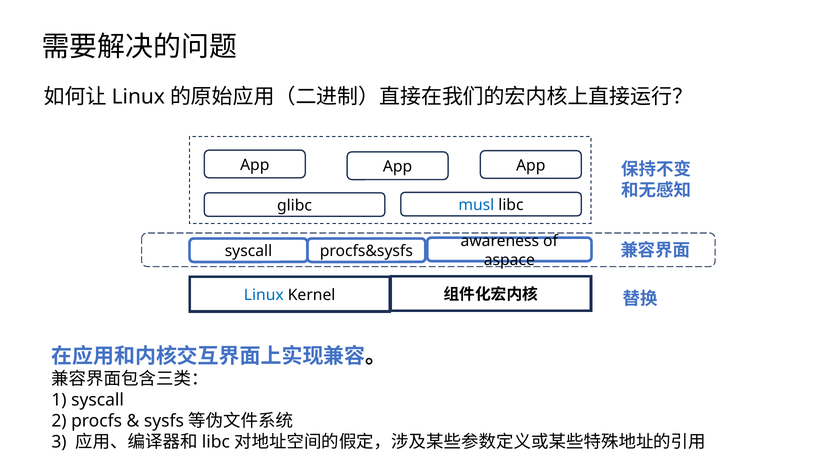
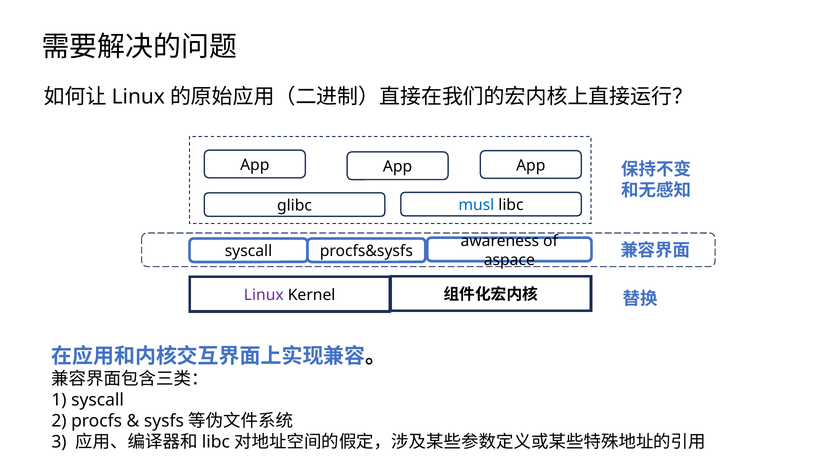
Linux at (264, 295) colour: blue -> purple
